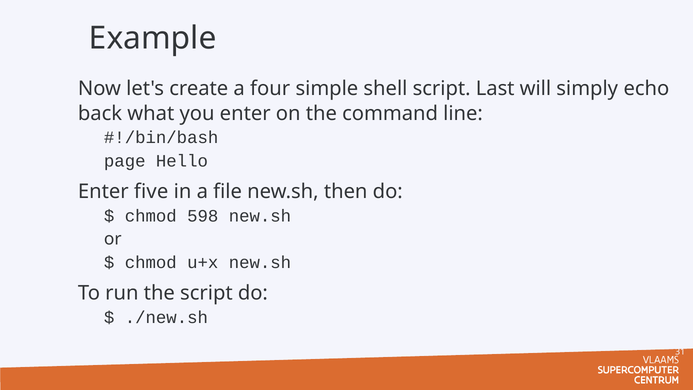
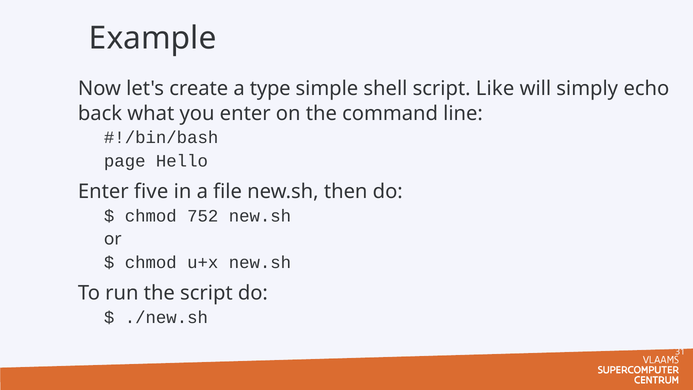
four: four -> type
Last: Last -> Like
598: 598 -> 752
